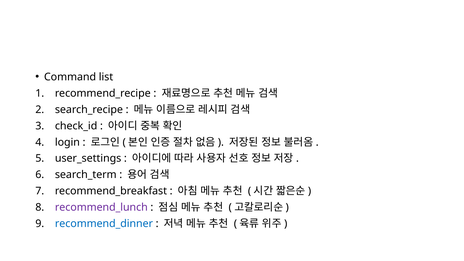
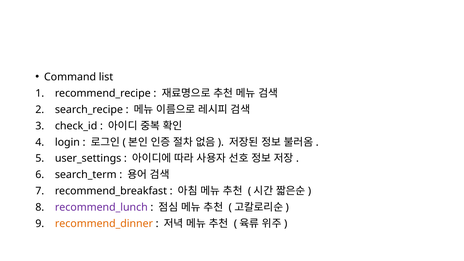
recommend_dinner colour: blue -> orange
